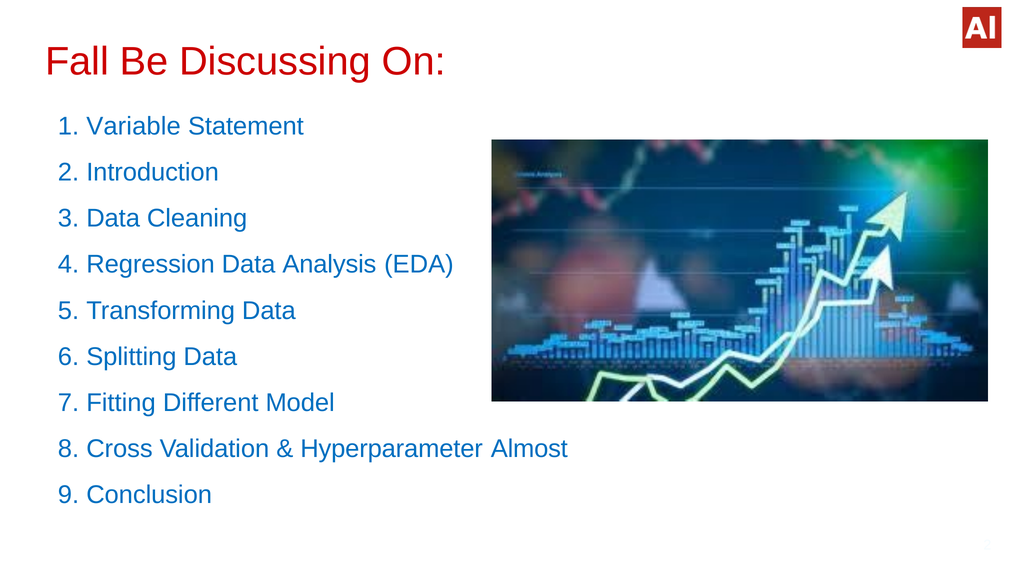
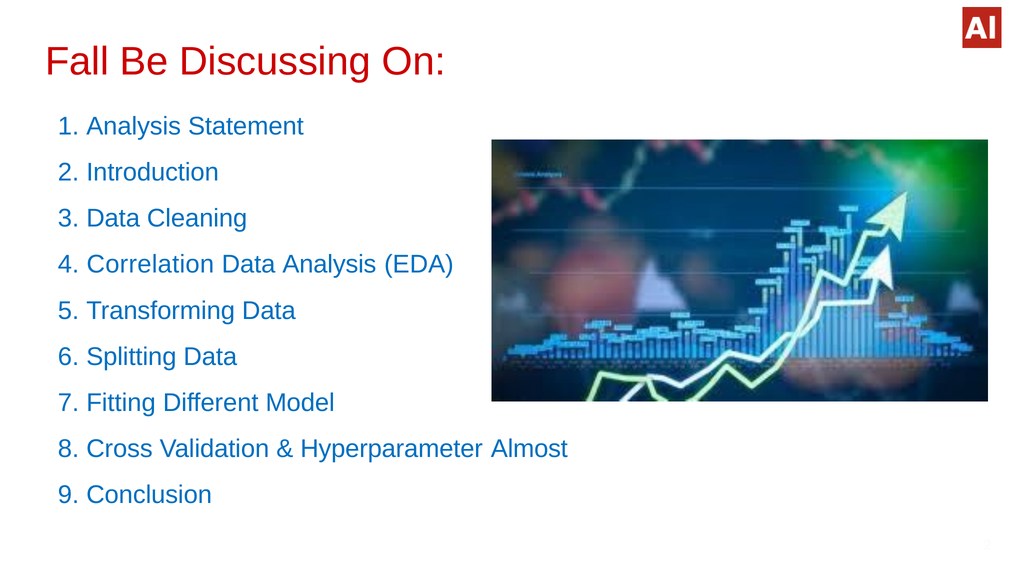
Variable at (134, 126): Variable -> Analysis
Regression: Regression -> Correlation
